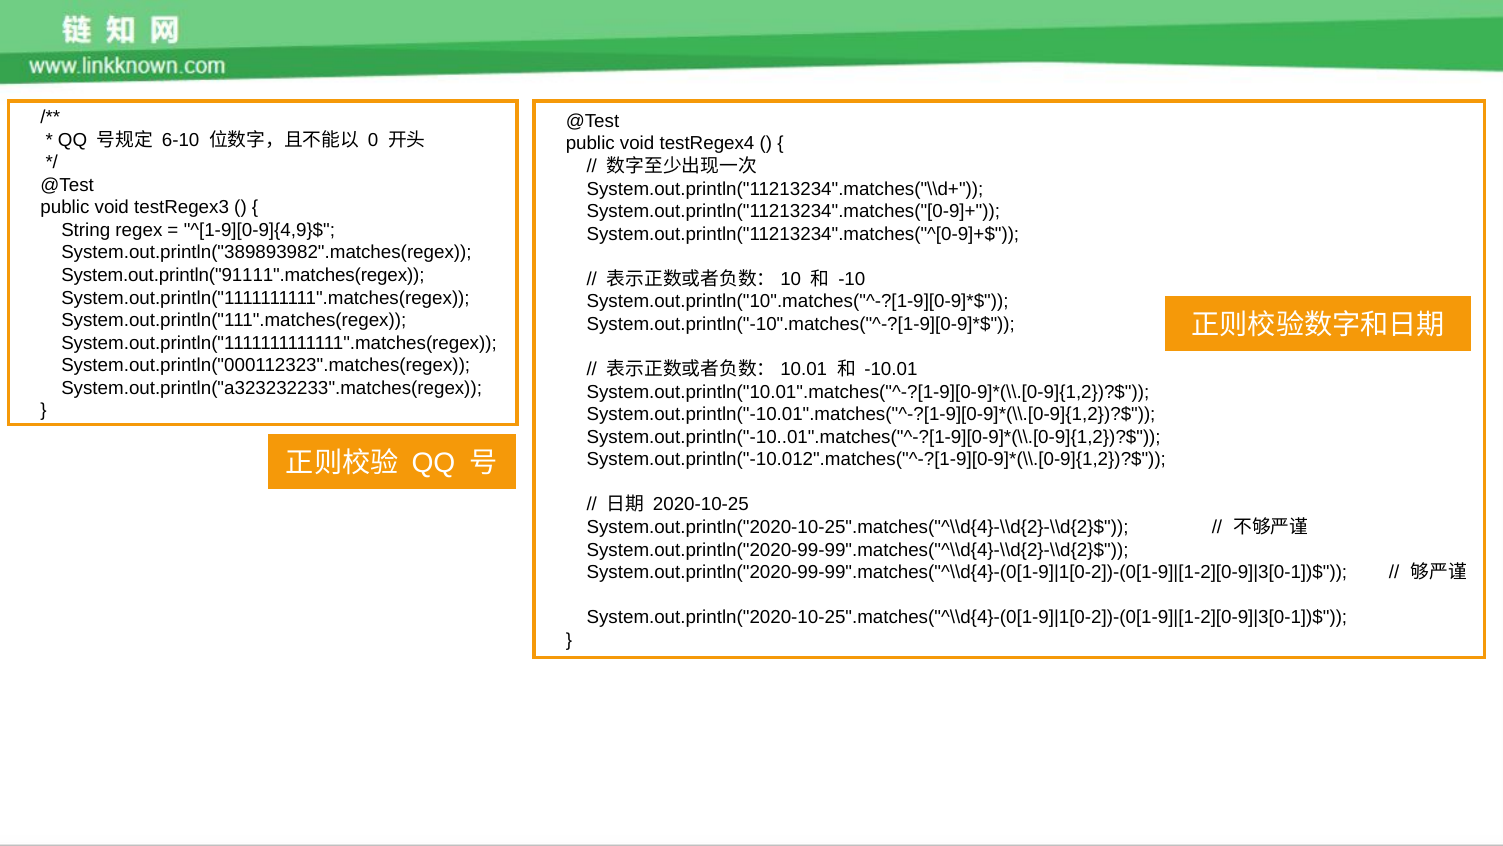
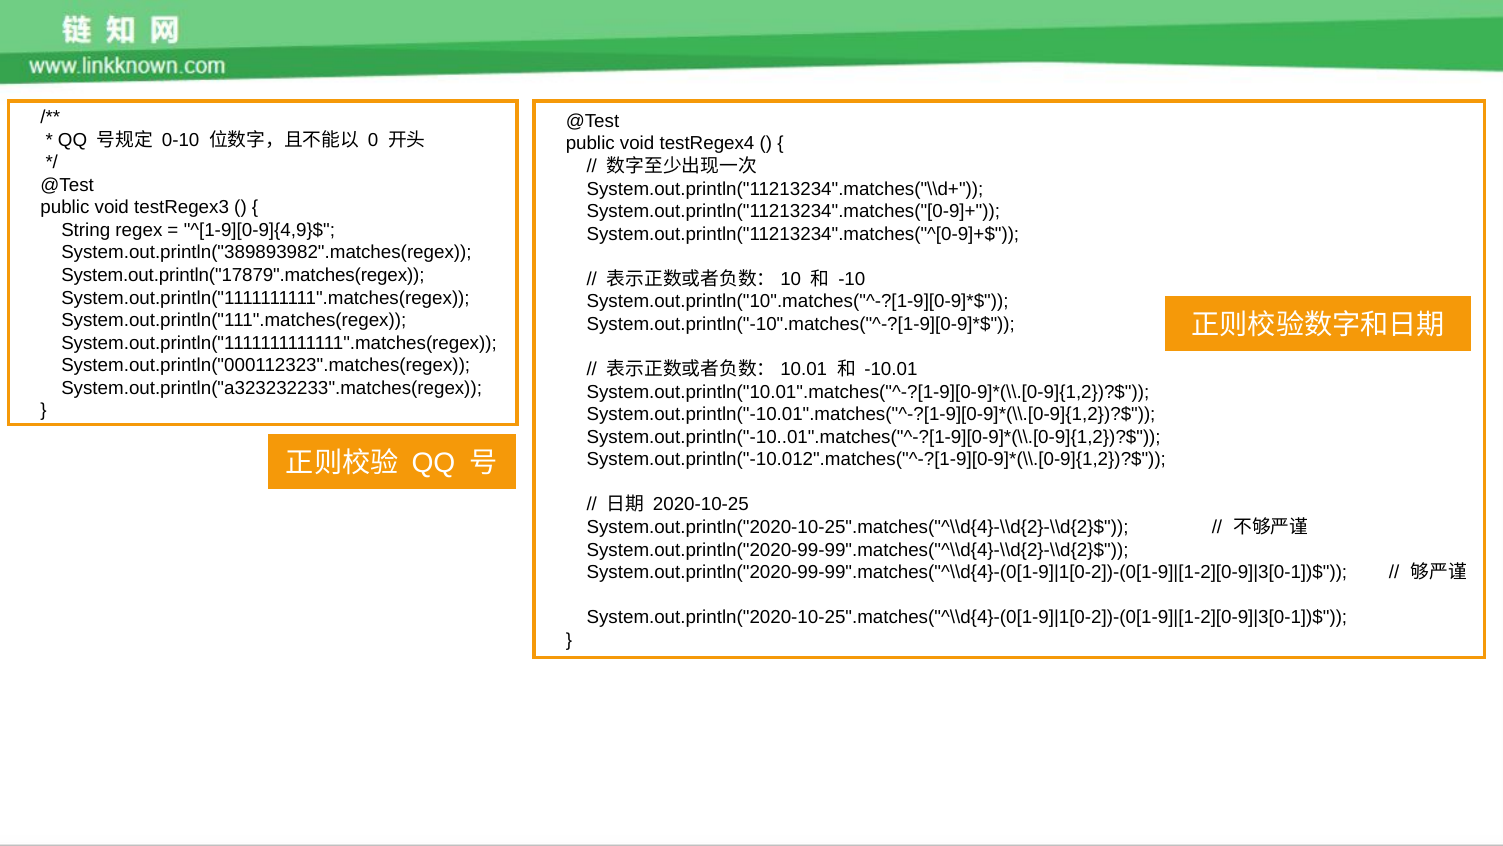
6-10: 6-10 -> 0-10
System.out.println("91111".matches(regex: System.out.println("91111".matches(regex -> System.out.println("17879".matches(regex
